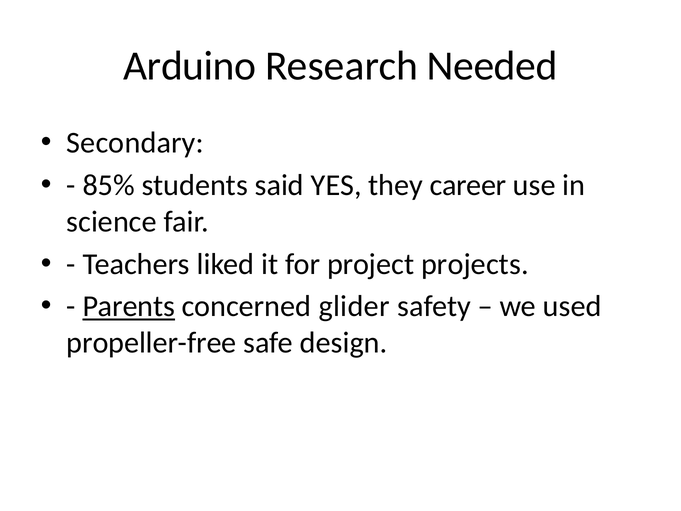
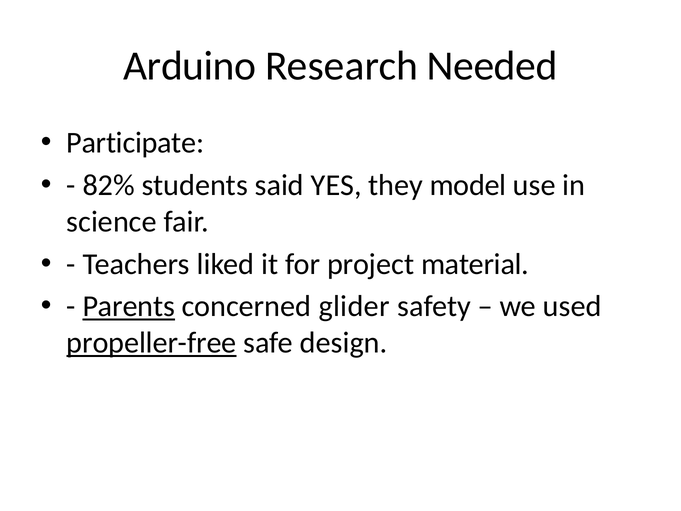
Secondary: Secondary -> Participate
85%: 85% -> 82%
career: career -> model
projects: projects -> material
propeller-free underline: none -> present
